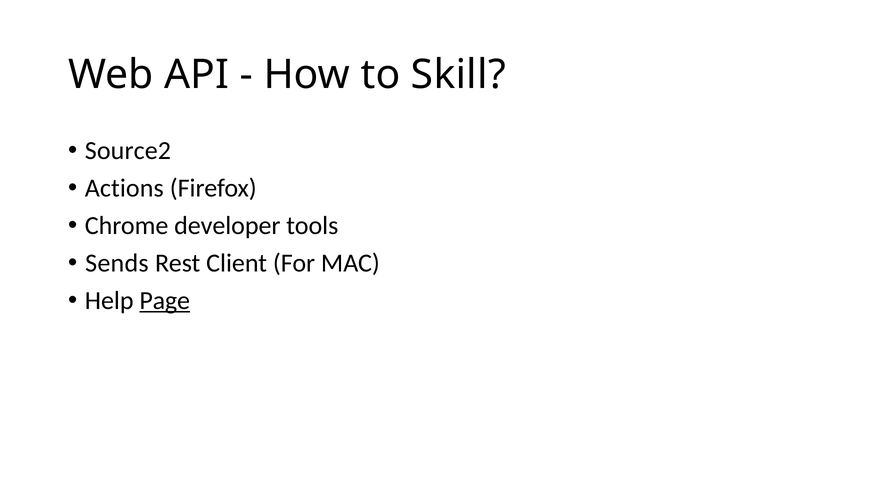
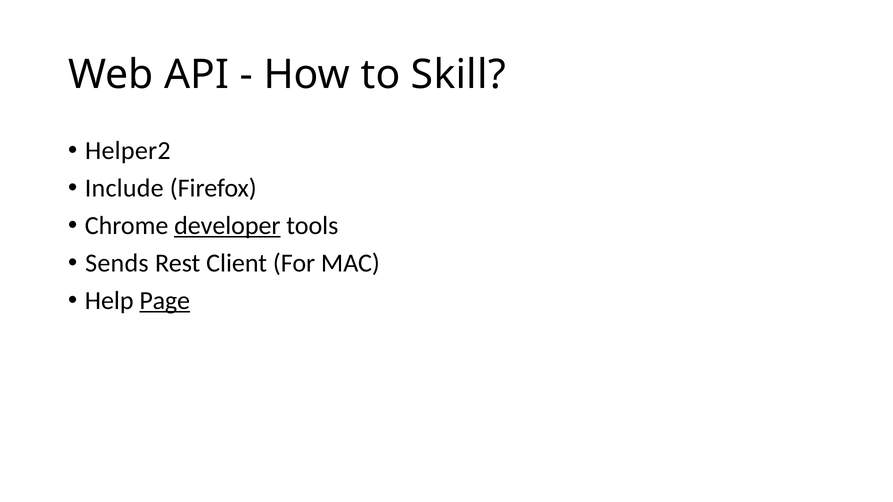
Source2: Source2 -> Helper2
Actions: Actions -> Include
developer underline: none -> present
